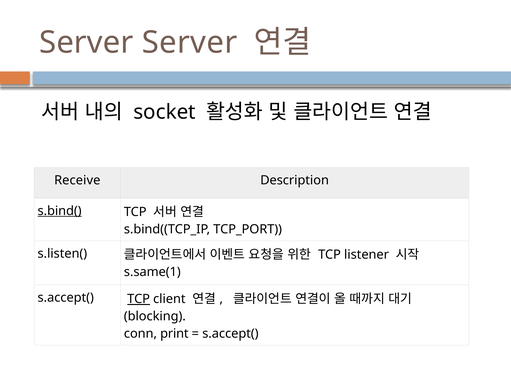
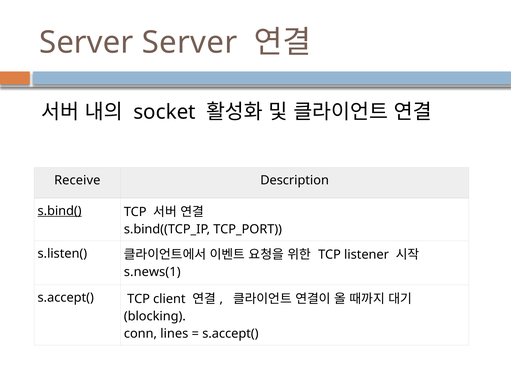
s.same(1: s.same(1 -> s.news(1
TCP at (139, 299) underline: present -> none
print: print -> lines
